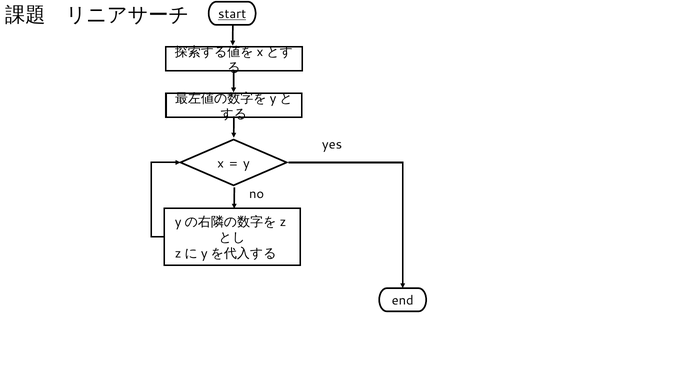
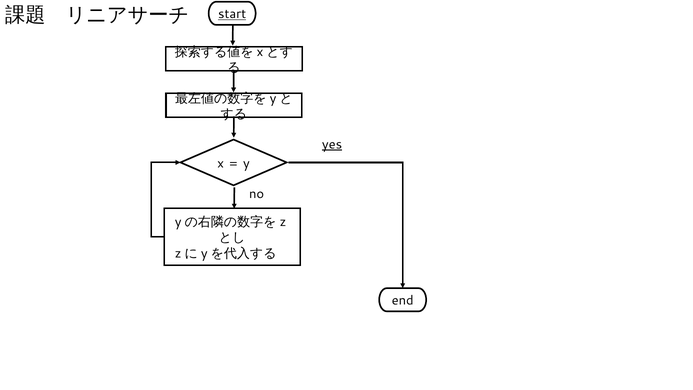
yes underline: none -> present
